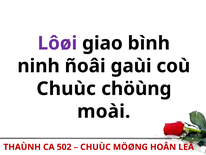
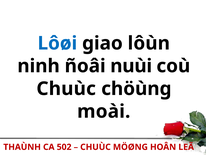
Lôøi colour: purple -> blue
bình: bình -> lôùn
gaùi: gaùi -> nuùi
